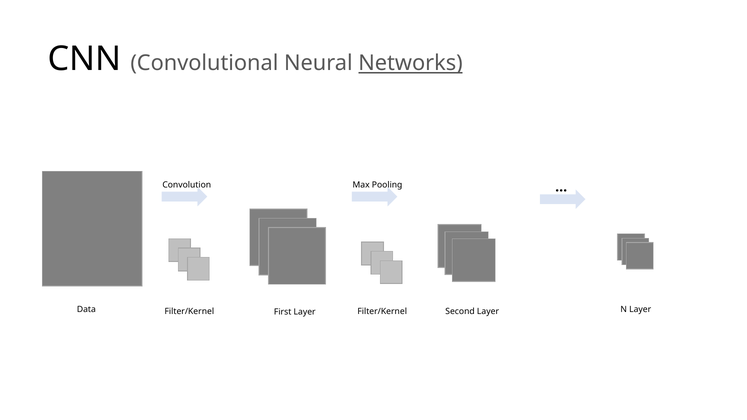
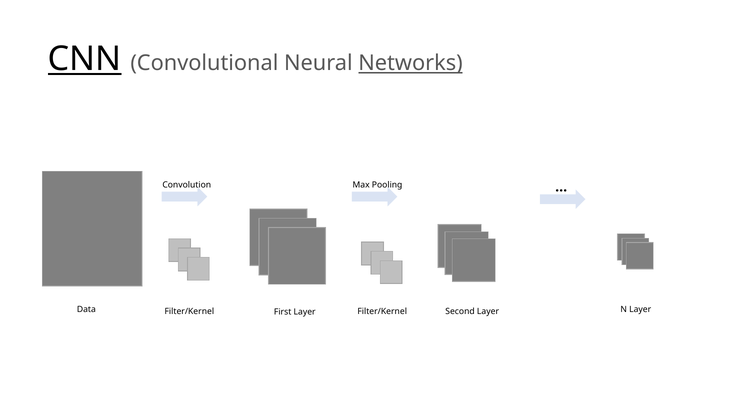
CNN underline: none -> present
